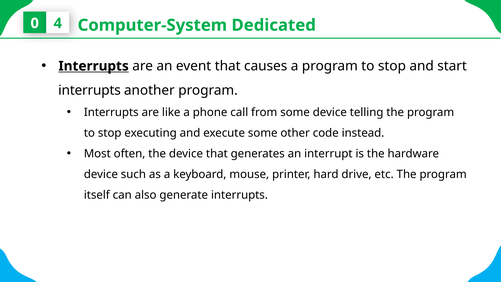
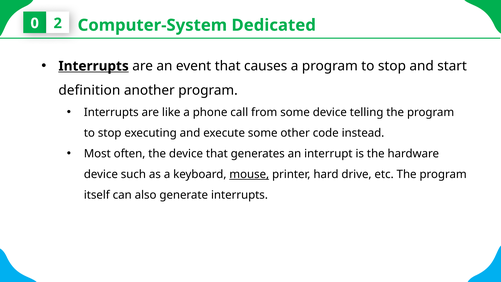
4: 4 -> 2
interrupts at (89, 90): interrupts -> definition
mouse underline: none -> present
